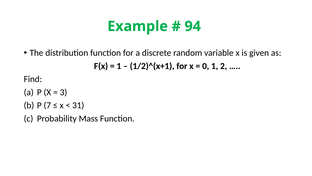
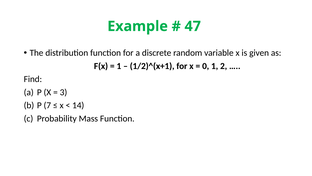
94: 94 -> 47
31: 31 -> 14
